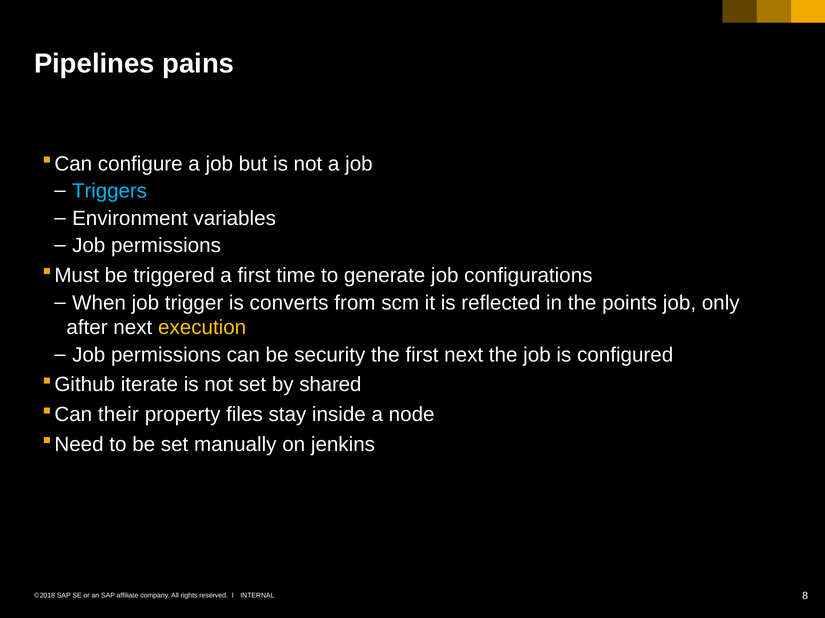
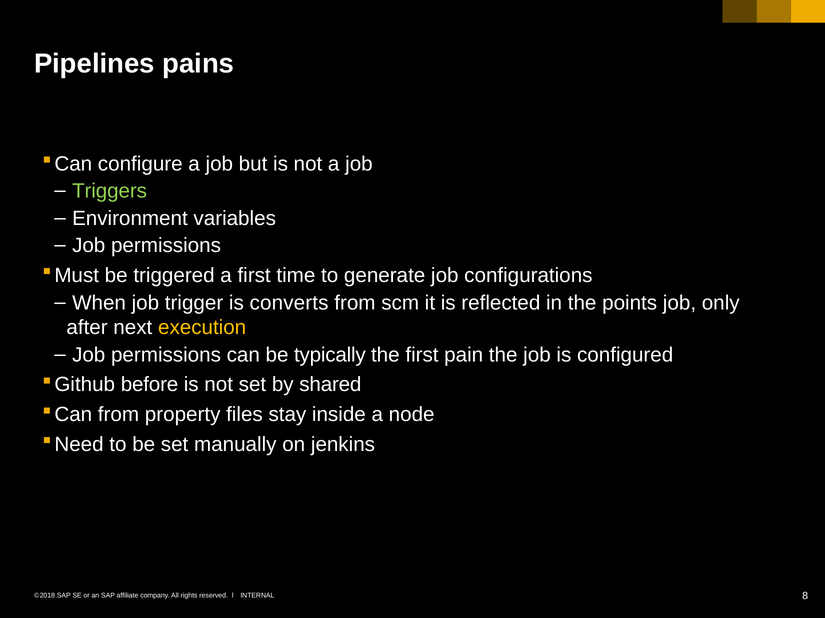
Triggers colour: light blue -> light green
security: security -> typically
first next: next -> pain
iterate: iterate -> before
their at (118, 415): their -> from
